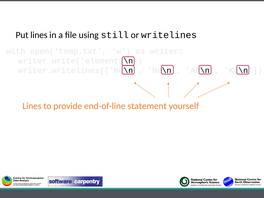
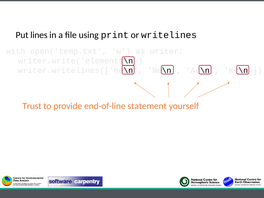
still: still -> print
Lines at (32, 106): Lines -> Trust
